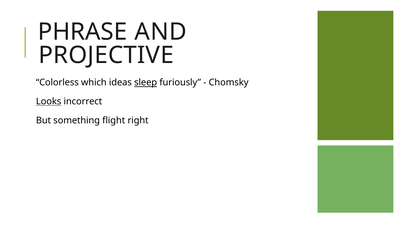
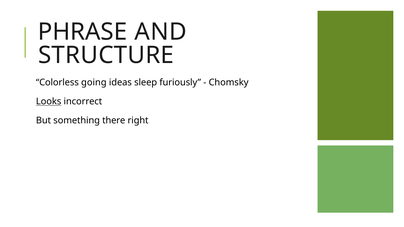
PROJECTIVE: PROJECTIVE -> STRUCTURE
which: which -> going
sleep underline: present -> none
flight: flight -> there
